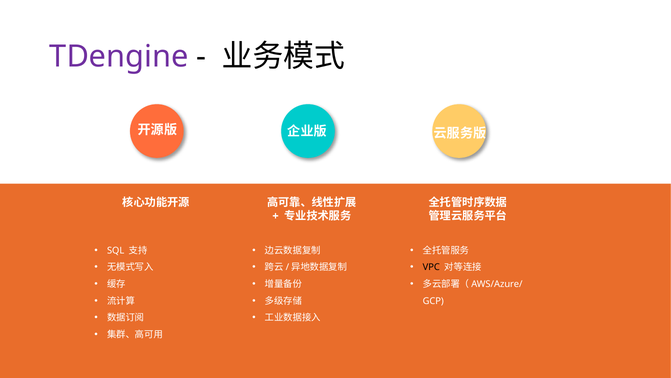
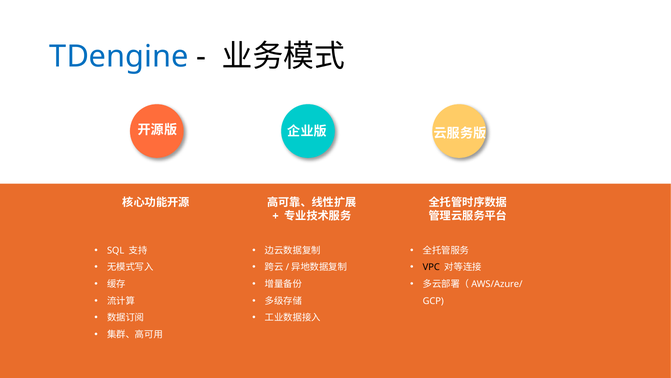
TDengine colour: purple -> blue
